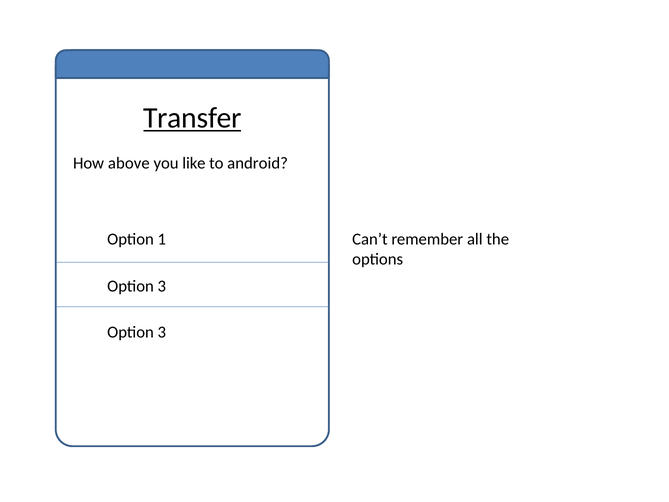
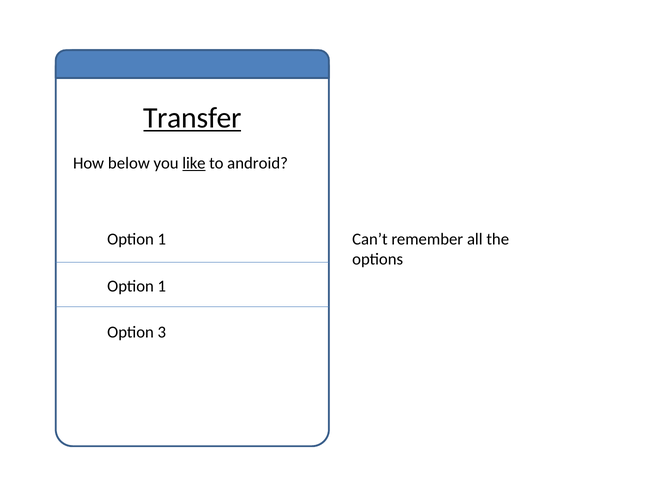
above: above -> below
like underline: none -> present
3 at (162, 286): 3 -> 1
